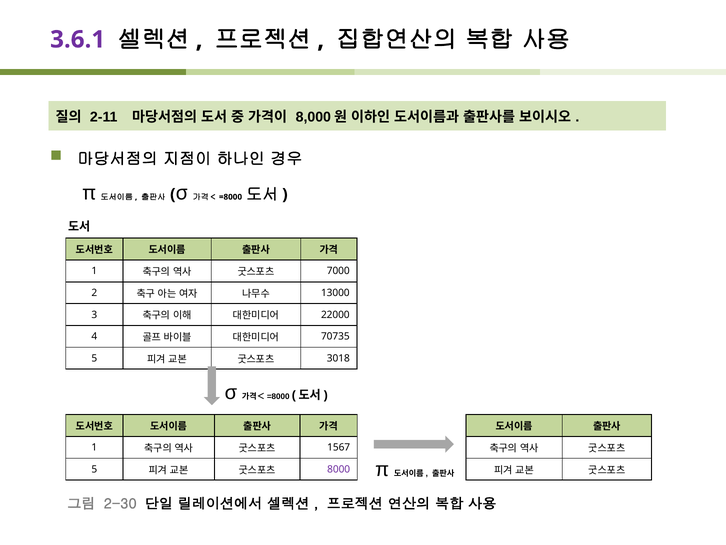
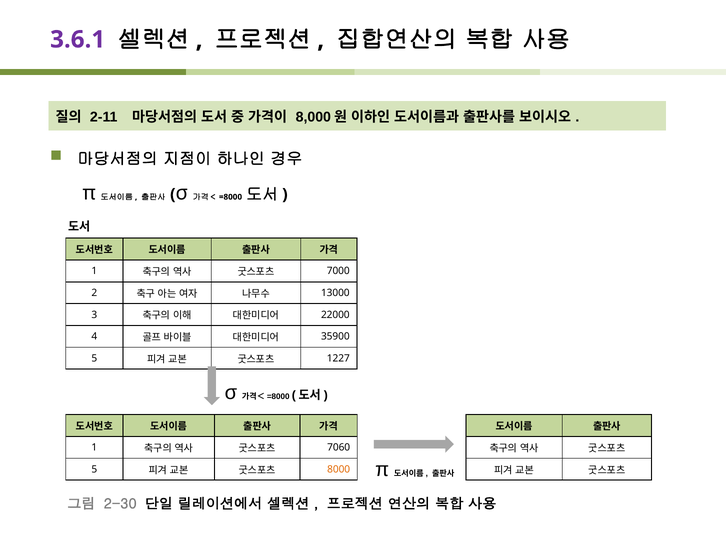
70735: 70735 -> 35900
3018: 3018 -> 1227
1567: 1567 -> 7060
8000 colour: purple -> orange
